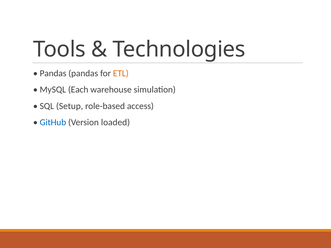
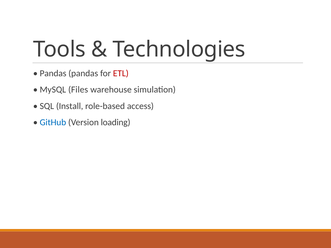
ETL colour: orange -> red
Each: Each -> Files
Setup: Setup -> Install
loaded: loaded -> loading
